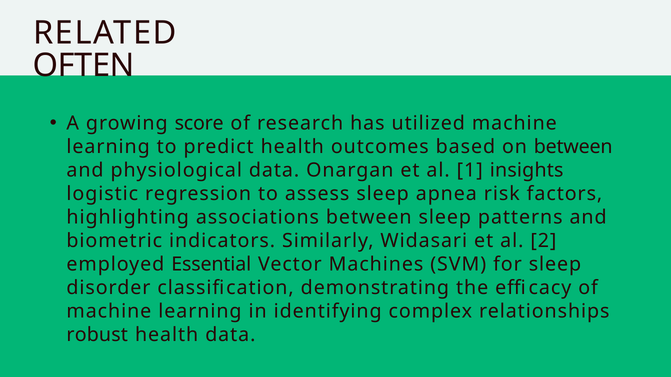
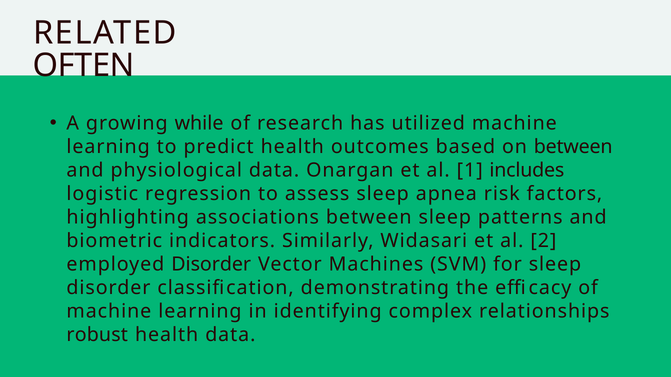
score: score -> while
insights: insights -> includes
employed Essential: Essential -> Disorder
